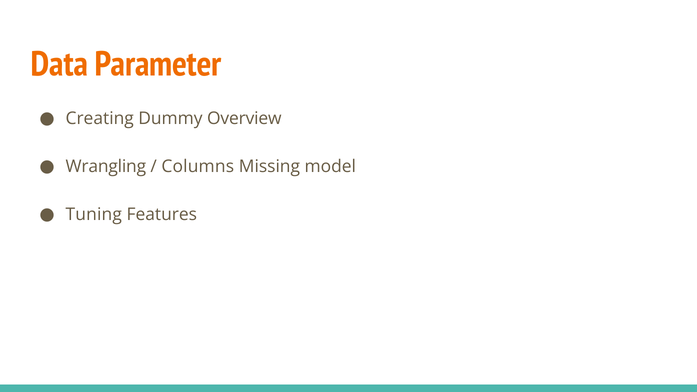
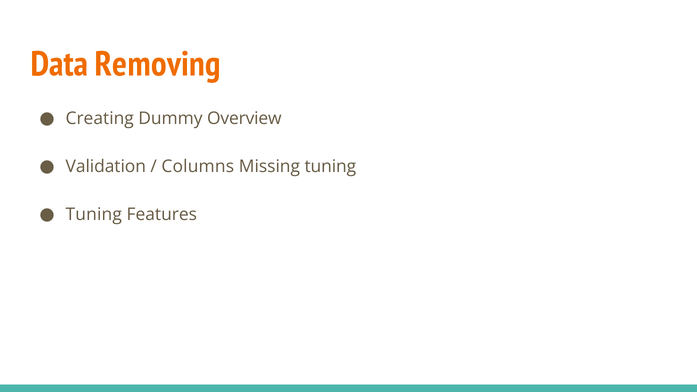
Parameter: Parameter -> Removing
Wrangling: Wrangling -> Validation
Missing model: model -> tuning
